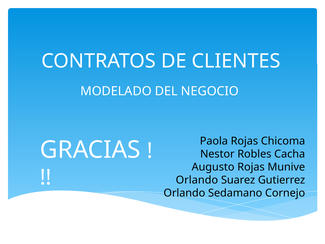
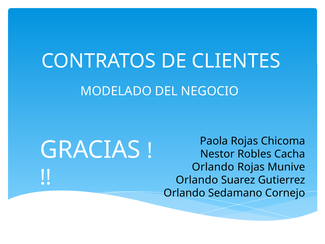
Augusto at (213, 167): Augusto -> Orlando
